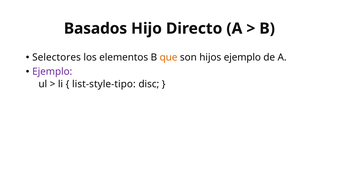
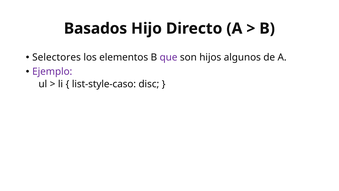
que colour: orange -> purple
hijos ejemplo: ejemplo -> algunos
list-style-tipo: list-style-tipo -> list-style-caso
